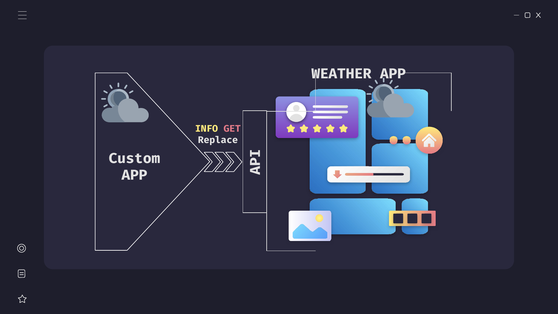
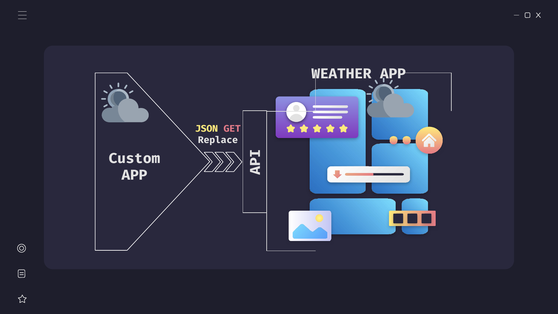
INFO: INFO -> JSON
